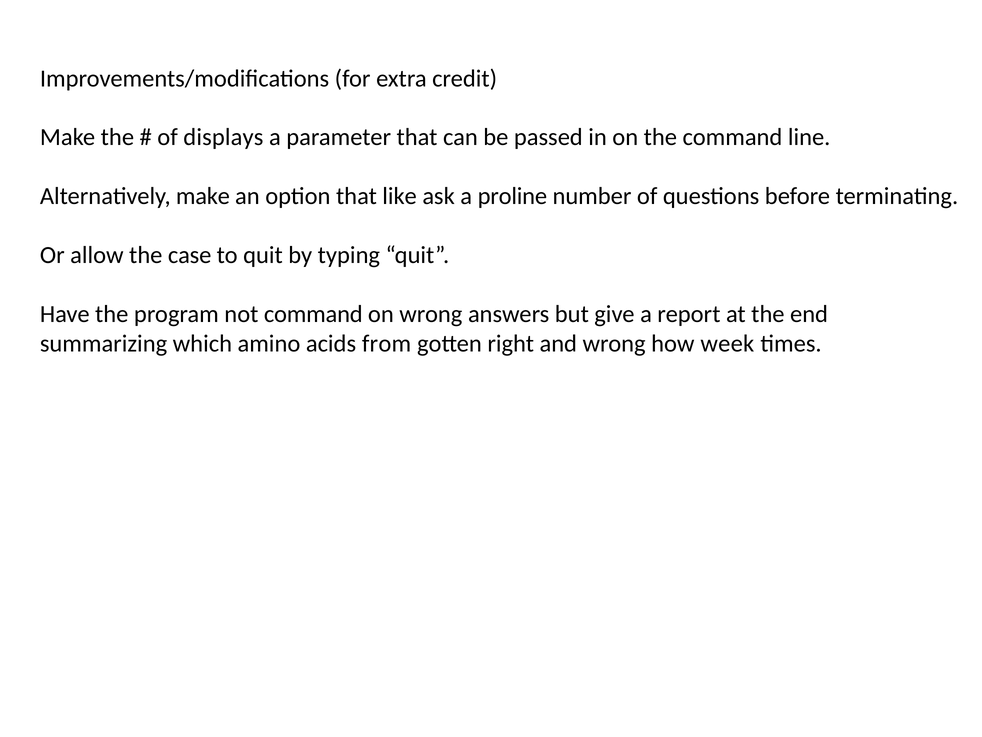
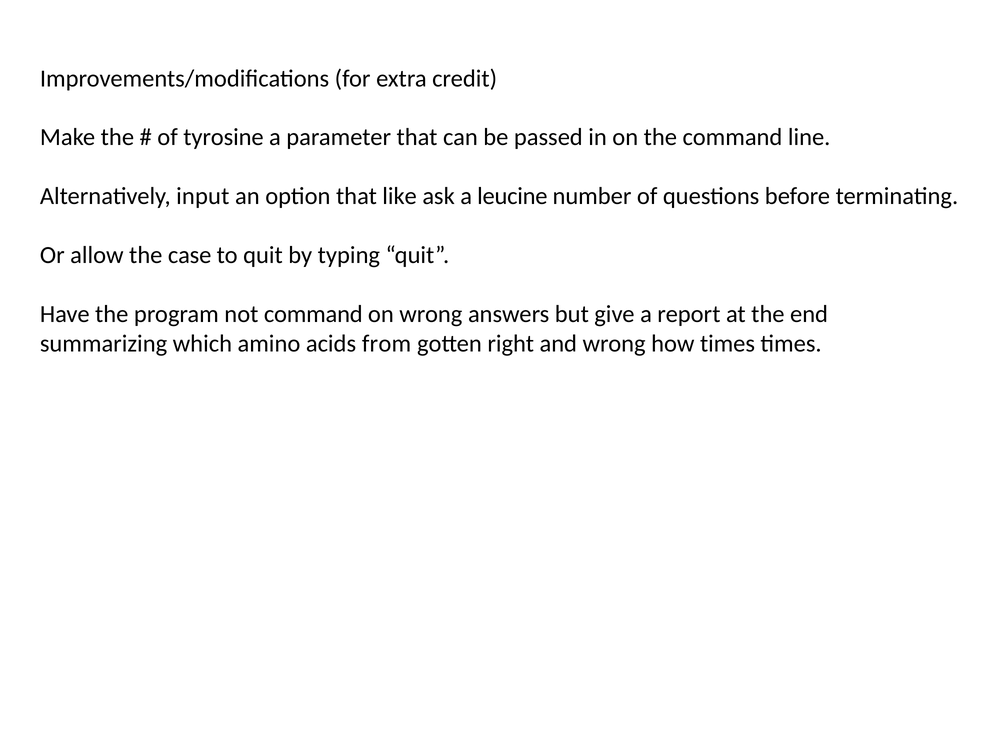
displays: displays -> tyrosine
Alternatively make: make -> input
proline: proline -> leucine
how week: week -> times
